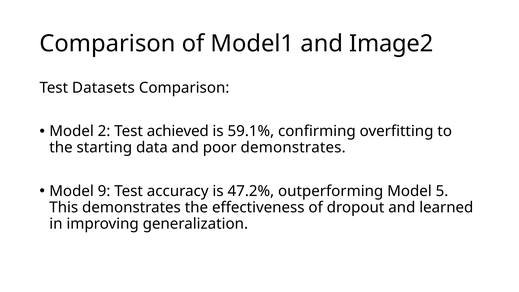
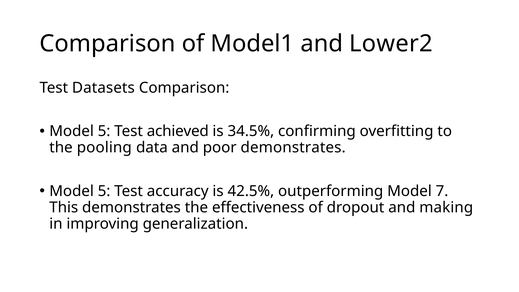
Image2: Image2 -> Lower2
2 at (104, 131): 2 -> 5
59.1%: 59.1% -> 34.5%
starting: starting -> pooling
9 at (104, 191): 9 -> 5
47.2%: 47.2% -> 42.5%
5: 5 -> 7
learned: learned -> making
